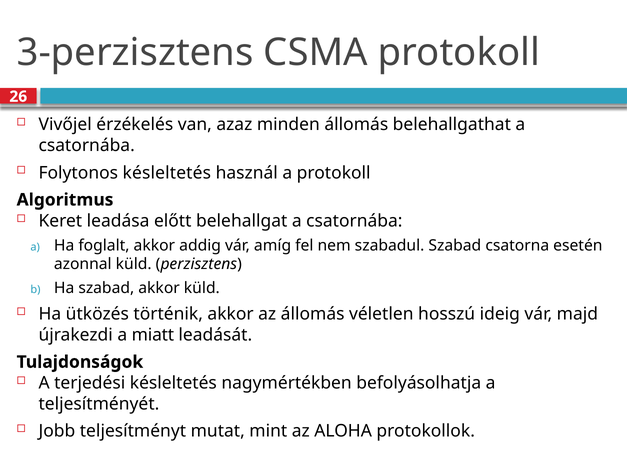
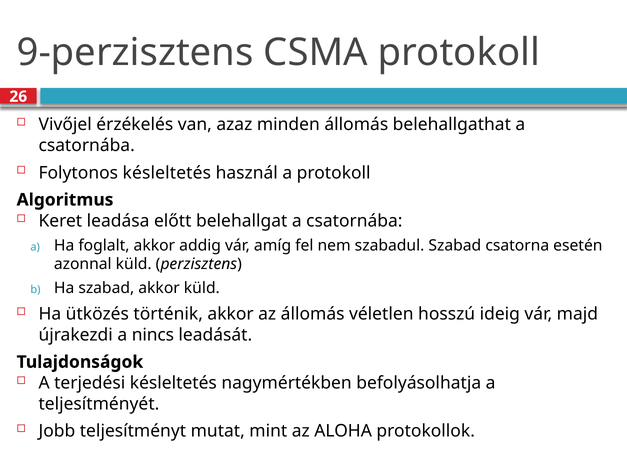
3-perzisztens: 3-perzisztens -> 9-perzisztens
miatt: miatt -> nincs
